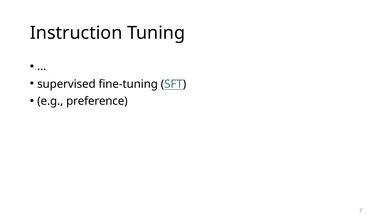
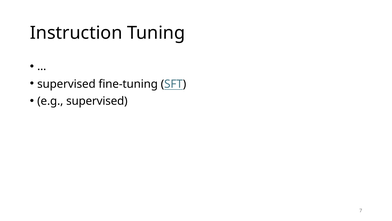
e.g preference: preference -> supervised
